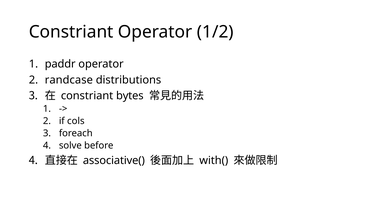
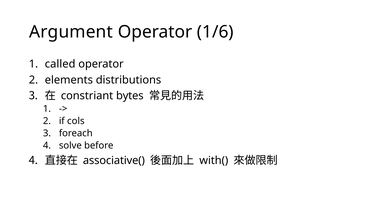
Constriant at (71, 32): Constriant -> Argument
1/2: 1/2 -> 1/6
paddr: paddr -> called
randcase: randcase -> elements
